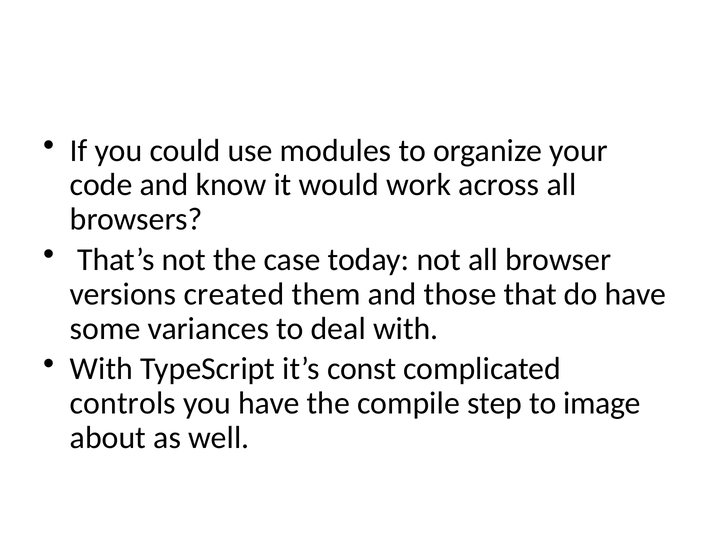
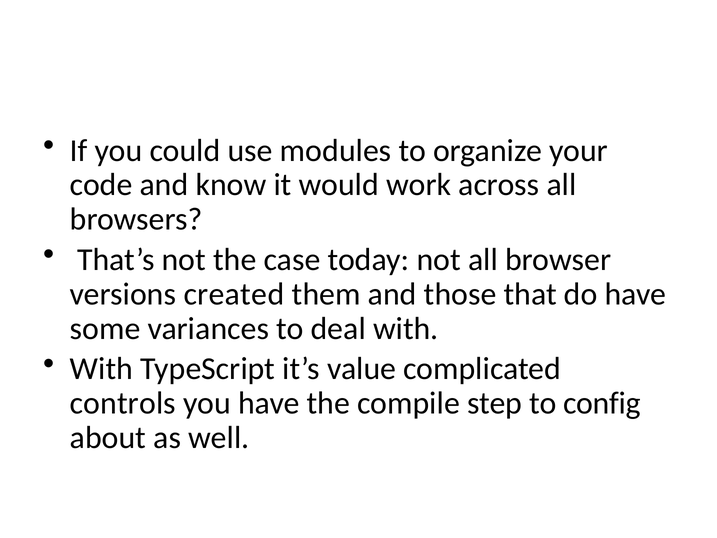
const: const -> value
image: image -> config
